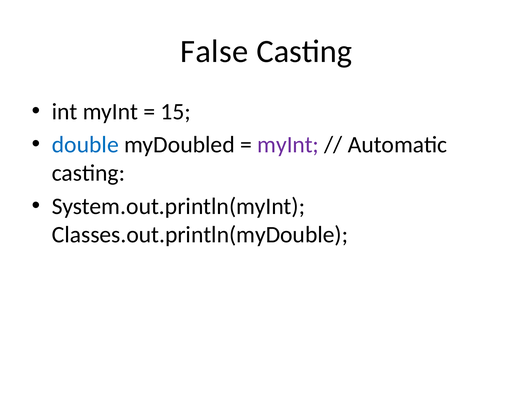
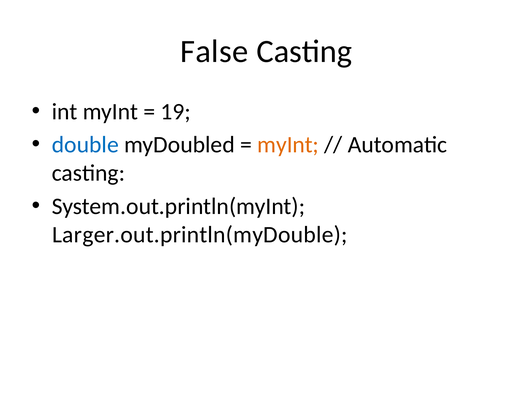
15: 15 -> 19
myInt at (288, 145) colour: purple -> orange
Classes.out.println(myDouble: Classes.out.println(myDouble -> Larger.out.println(myDouble
